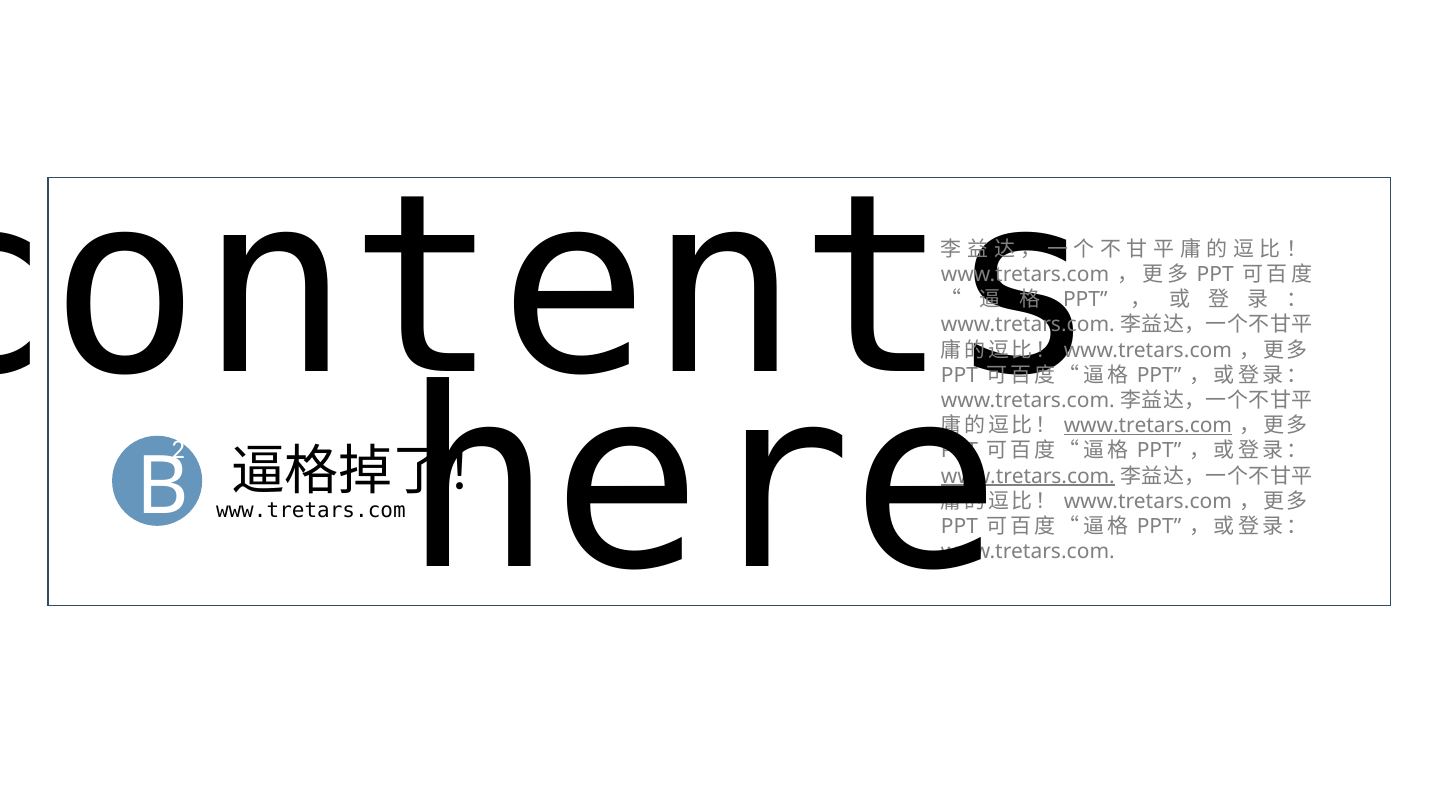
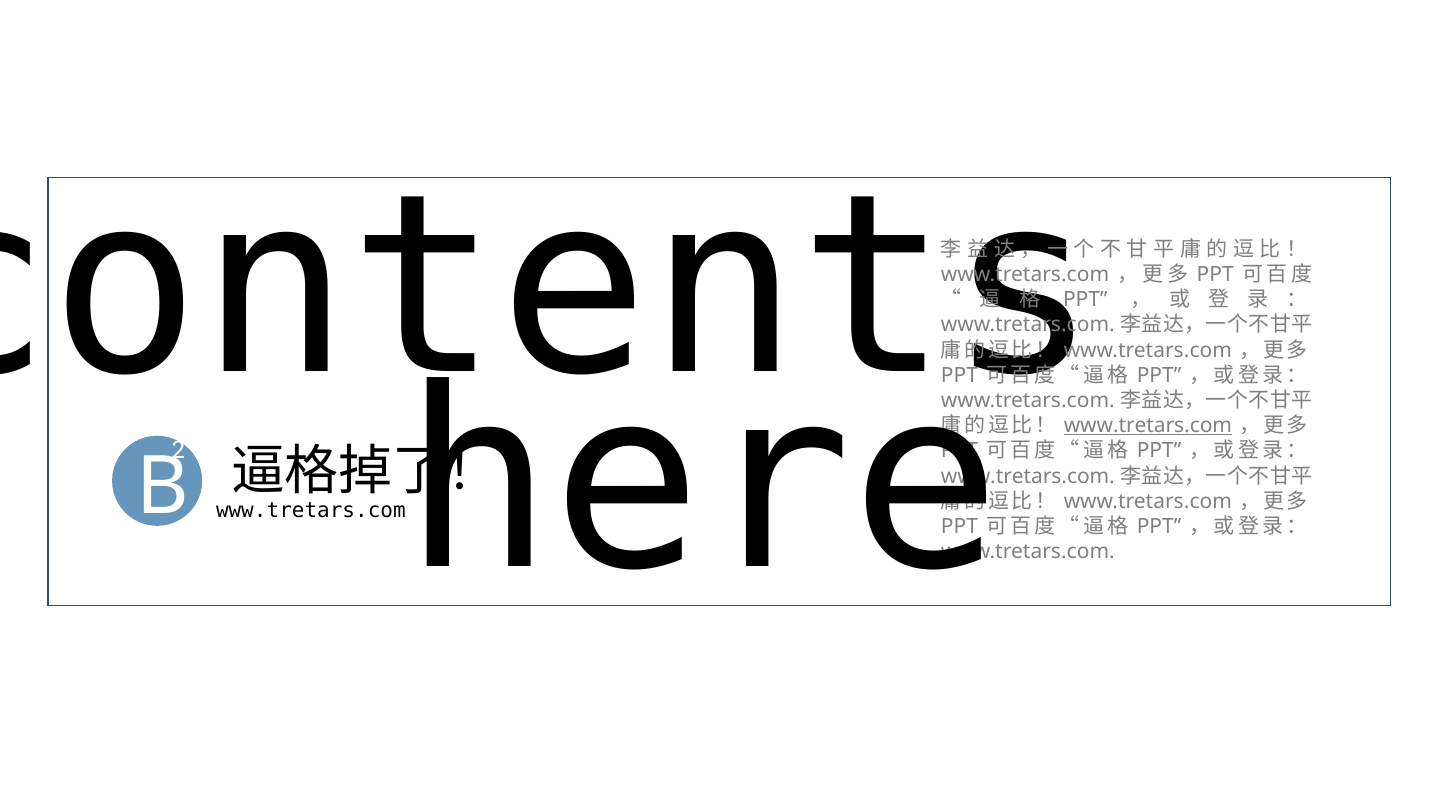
www.tretars.com at (1028, 476) underline: present -> none
